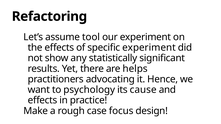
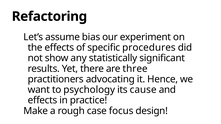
tool: tool -> bias
specific experiment: experiment -> procedures
helps: helps -> three
